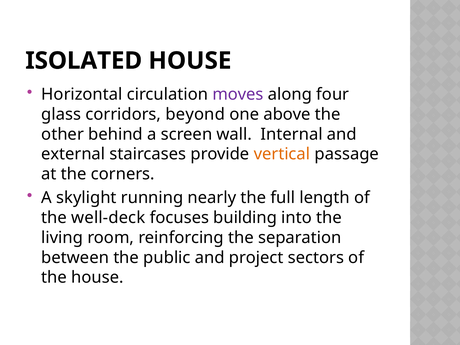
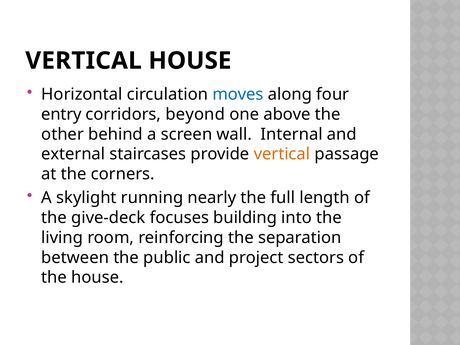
ISOLATED at (84, 61): ISOLATED -> VERTICAL
moves colour: purple -> blue
glass: glass -> entry
well-deck: well-deck -> give-deck
